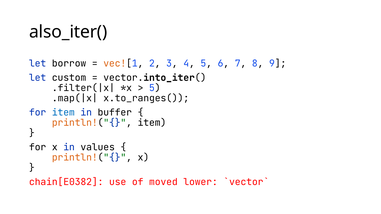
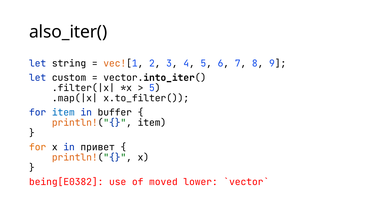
borrow: borrow -> string
x.to_ranges(: x.to_ranges( -> x.to_filter(
for at (38, 147) colour: black -> orange
values: values -> привет
chain[E0382: chain[E0382 -> being[E0382
